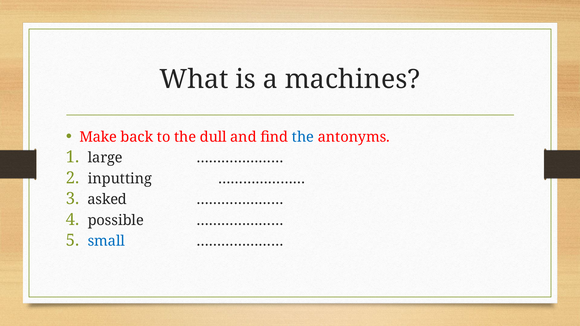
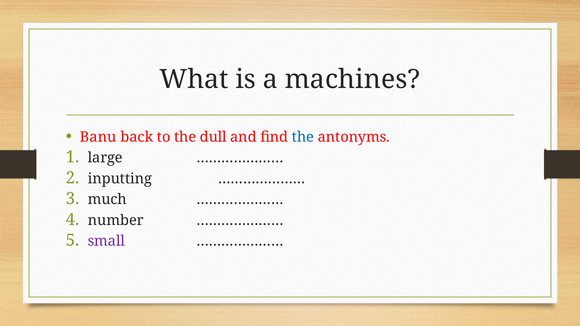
Make: Make -> Banu
asked: asked -> much
possible: possible -> number
small colour: blue -> purple
